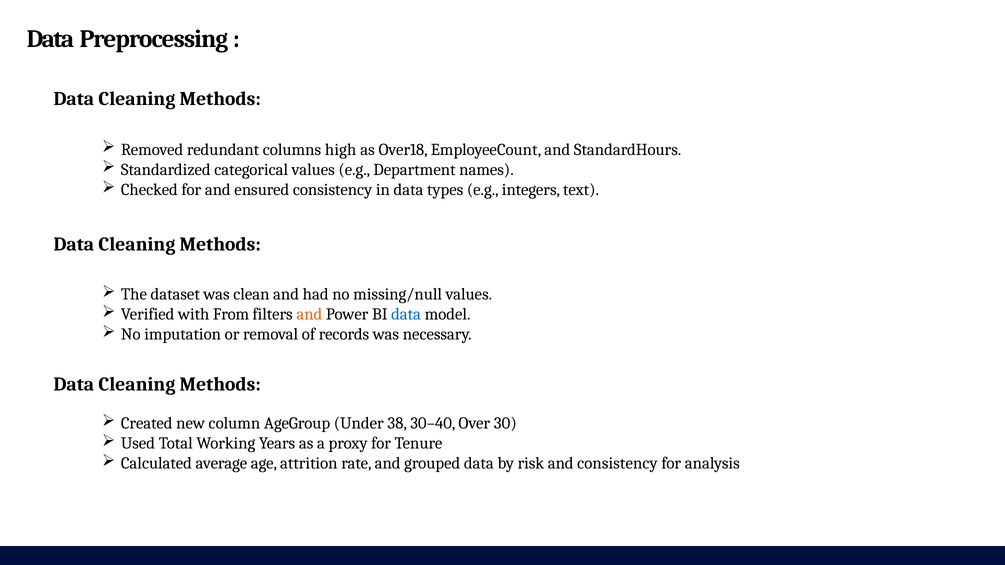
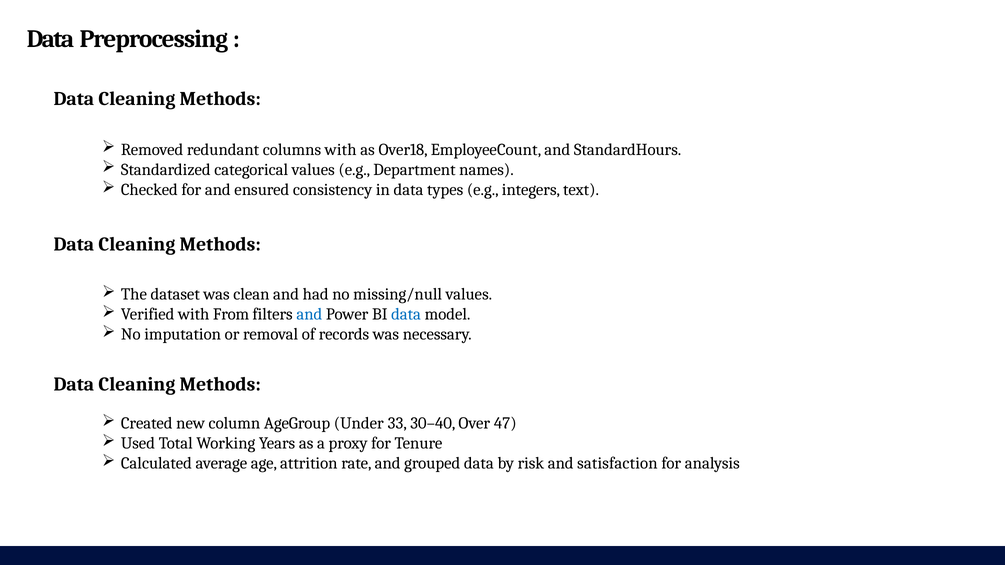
columns high: high -> with
and at (309, 315) colour: orange -> blue
38: 38 -> 33
30: 30 -> 47
and consistency: consistency -> satisfaction
